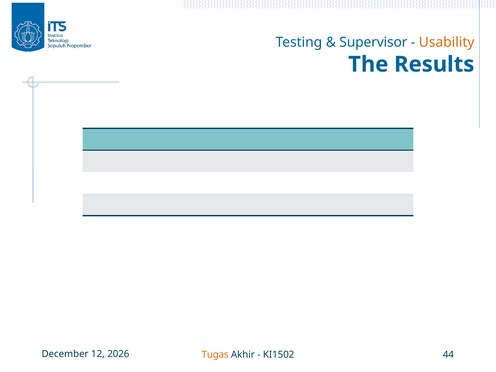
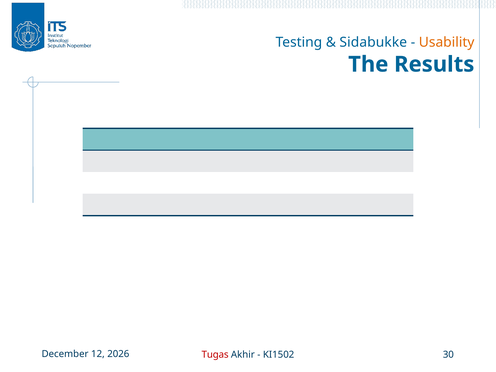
Supervisor: Supervisor -> Sidabukke
Tugas colour: orange -> red
44: 44 -> 30
